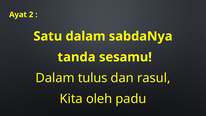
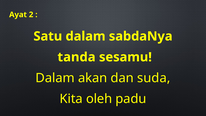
tulus: tulus -> akan
rasul: rasul -> suda
